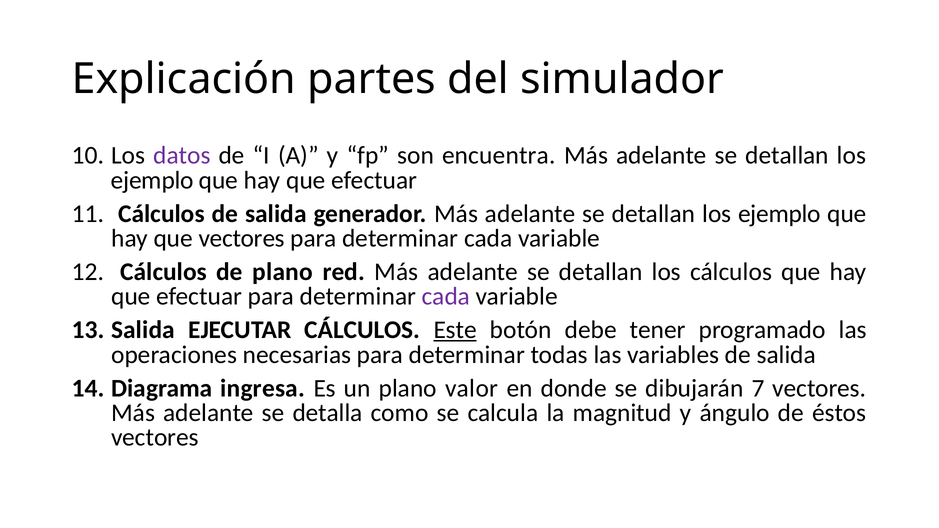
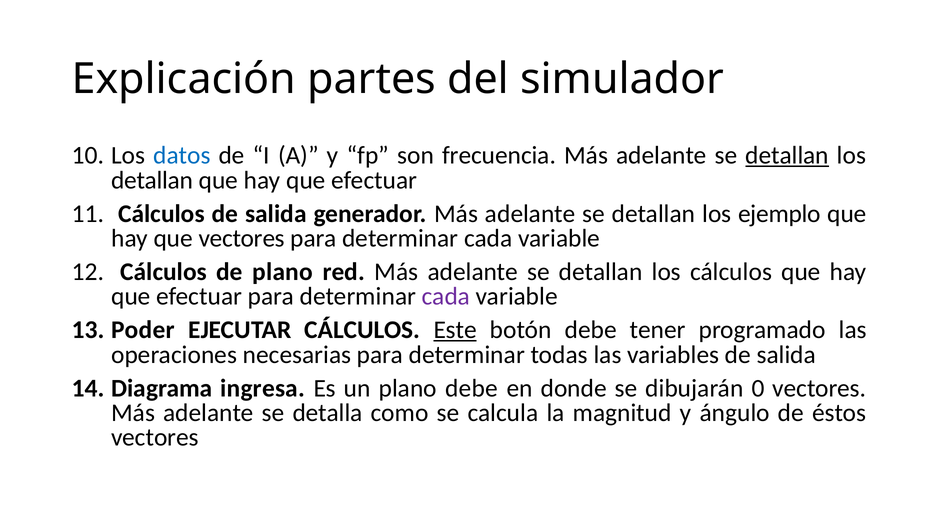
datos colour: purple -> blue
encuentra: encuentra -> frecuencia
detallan at (787, 155) underline: none -> present
ejemplo at (152, 180): ejemplo -> detallan
Salida at (143, 330): Salida -> Poder
plano valor: valor -> debe
7: 7 -> 0
